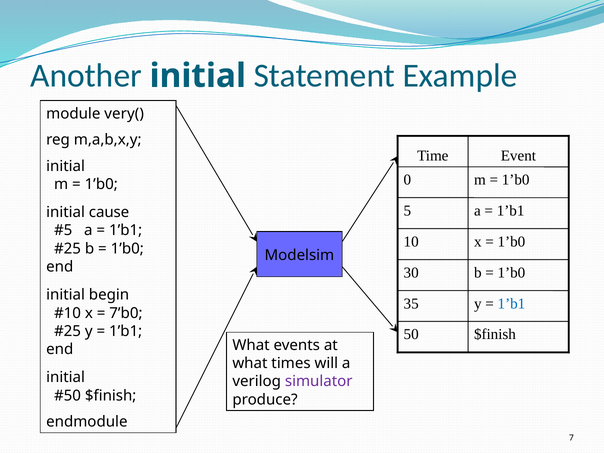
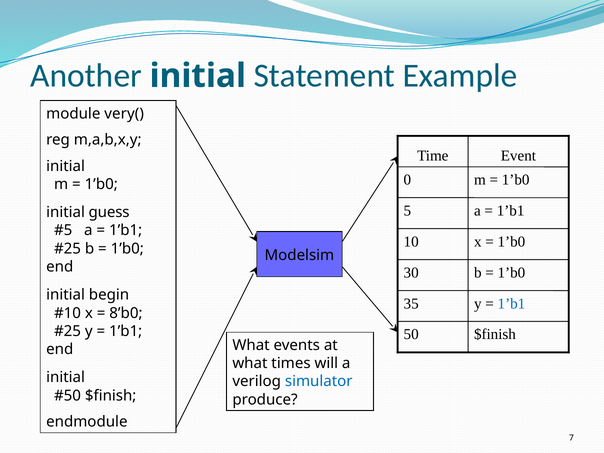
cause: cause -> guess
7’b0: 7’b0 -> 8’b0
simulator colour: purple -> blue
